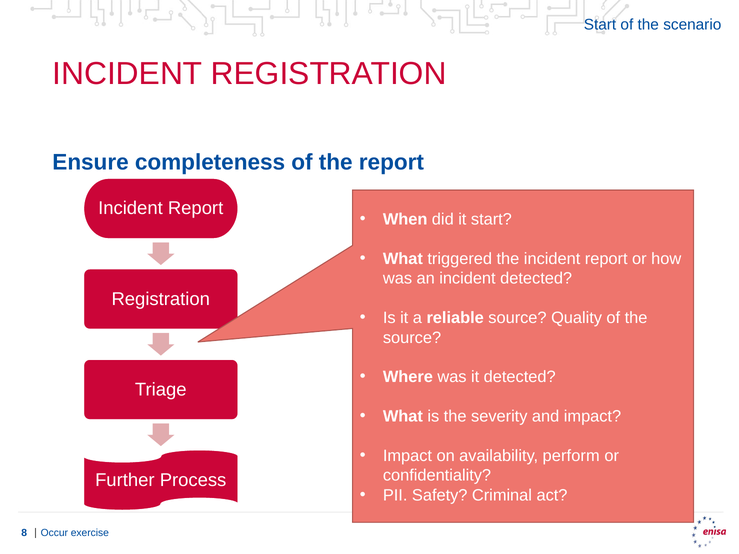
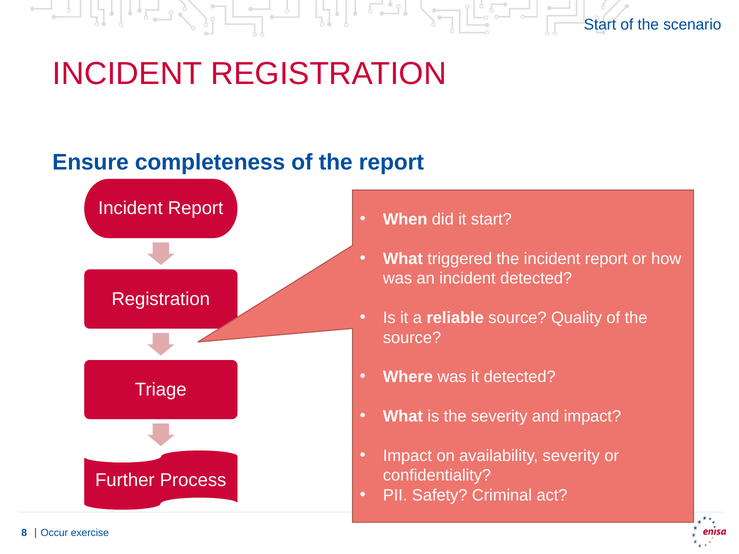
availability perform: perform -> severity
